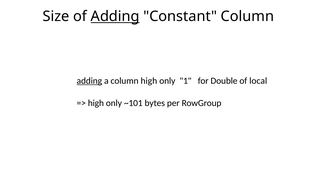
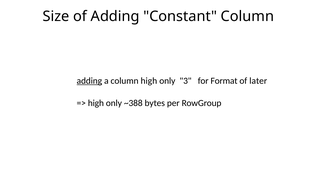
Adding at (115, 16) underline: present -> none
1: 1 -> 3
Double: Double -> Format
local: local -> later
~101: ~101 -> ~388
